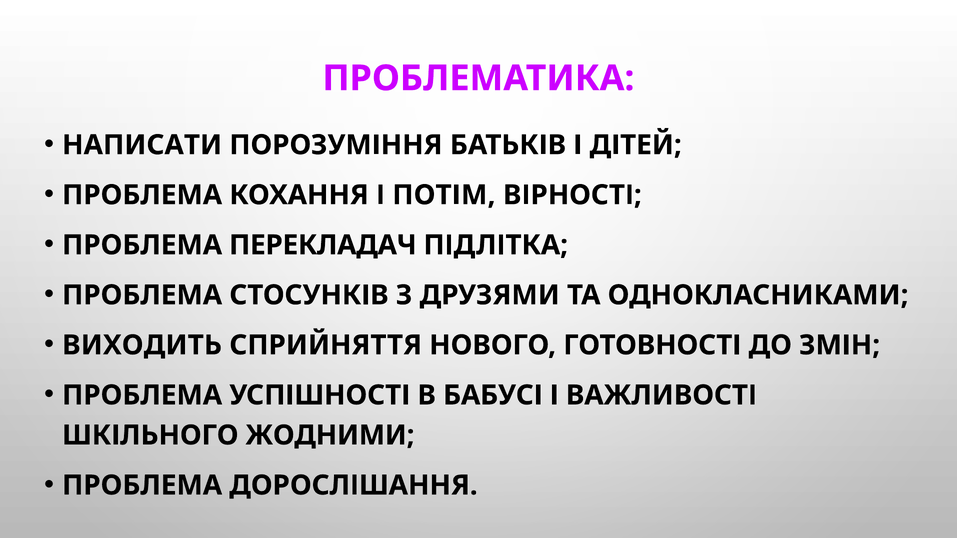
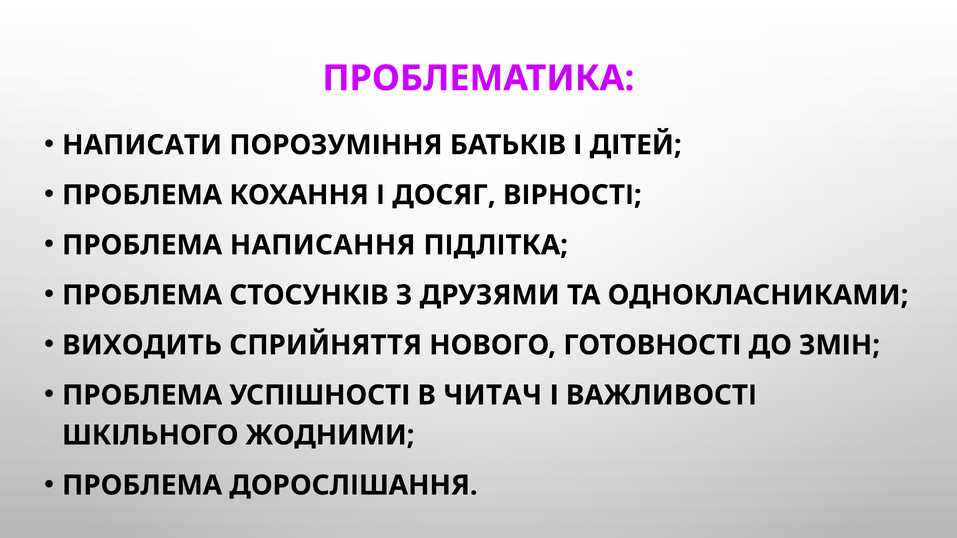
ПОТІМ: ПОТІМ -> ДОСЯГ
ПЕРЕКЛАДАЧ: ПЕРЕКЛАДАЧ -> НАПИСАННЯ
БАБУСІ: БАБУСІ -> ЧИТАЧ
